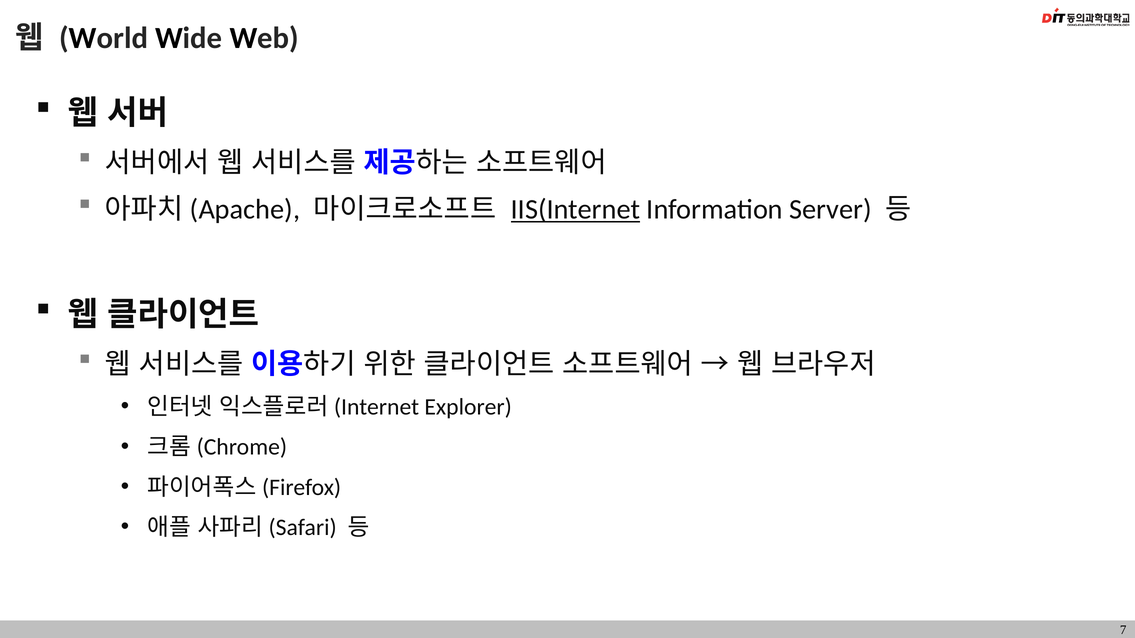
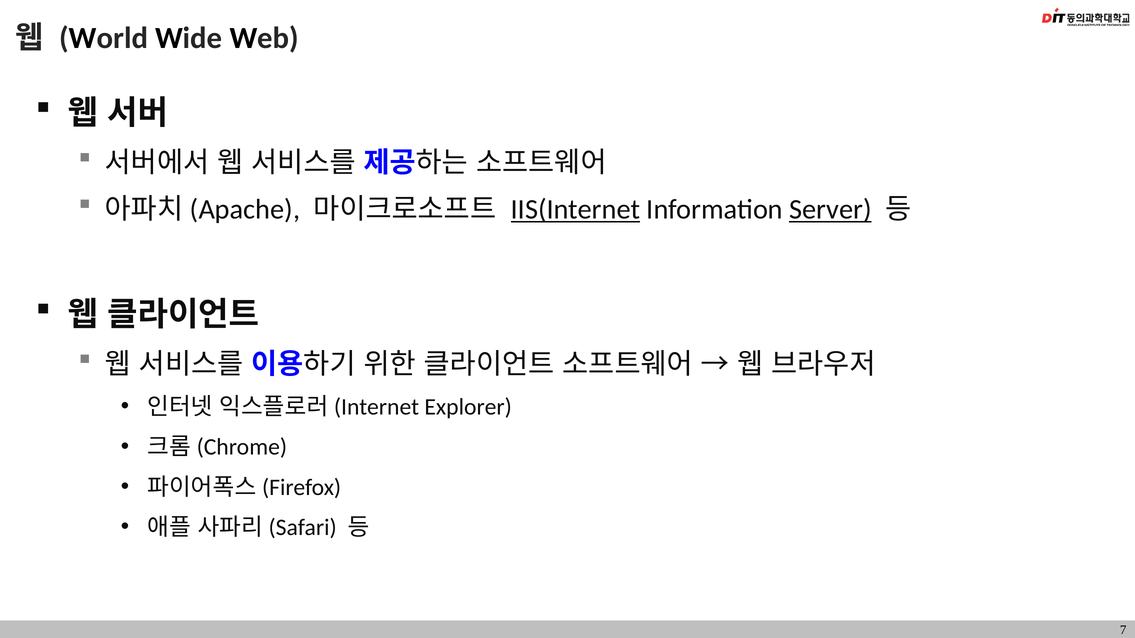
Server underline: none -> present
